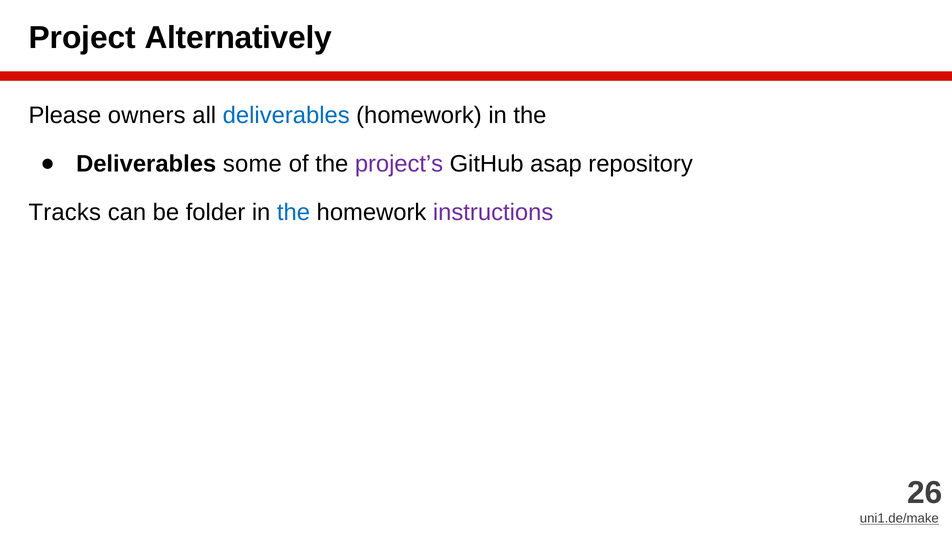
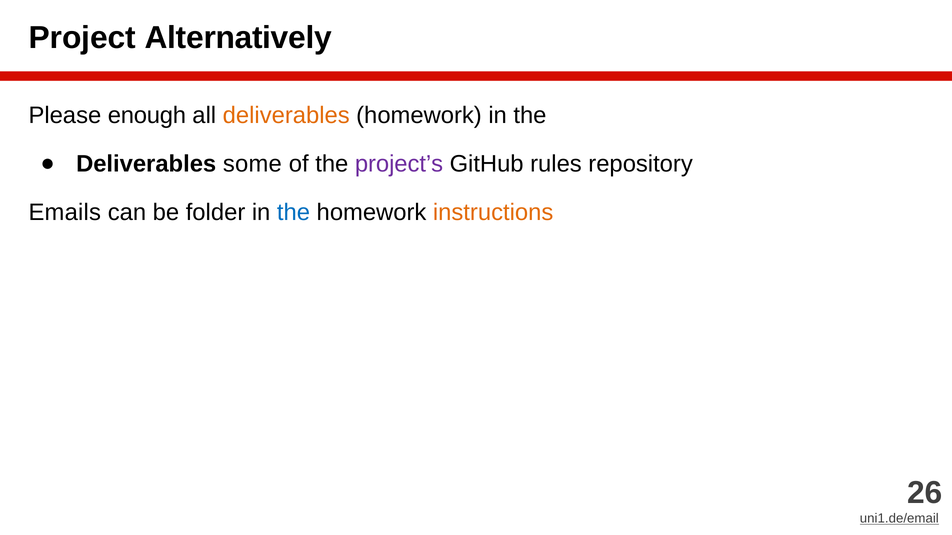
owners: owners -> enough
deliverables at (286, 115) colour: blue -> orange
asap: asap -> rules
Tracks: Tracks -> Emails
instructions colour: purple -> orange
uni1.de/make: uni1.de/make -> uni1.de/email
